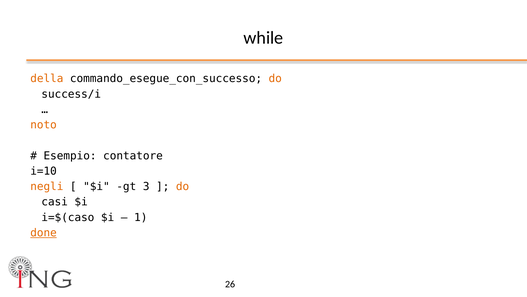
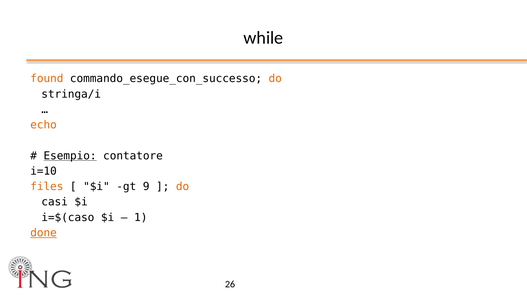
della: della -> found
success/i: success/i -> stringa/i
noto: noto -> echo
Esempio underline: none -> present
negli: negli -> files
3: 3 -> 9
